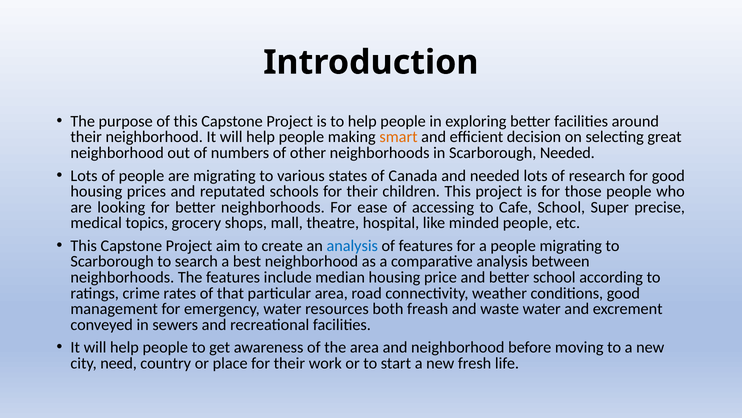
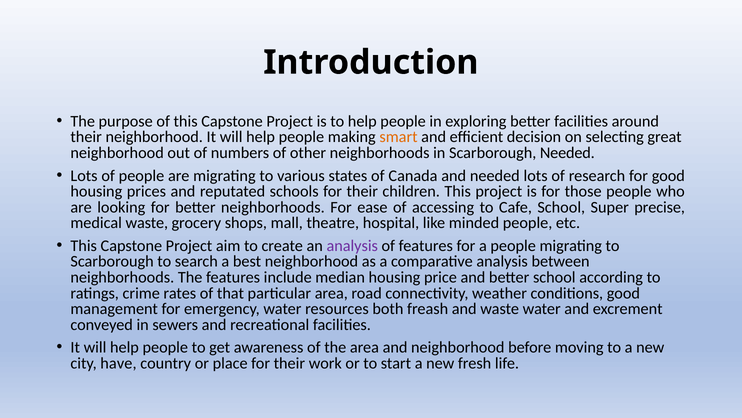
medical topics: topics -> waste
analysis at (352, 245) colour: blue -> purple
need: need -> have
